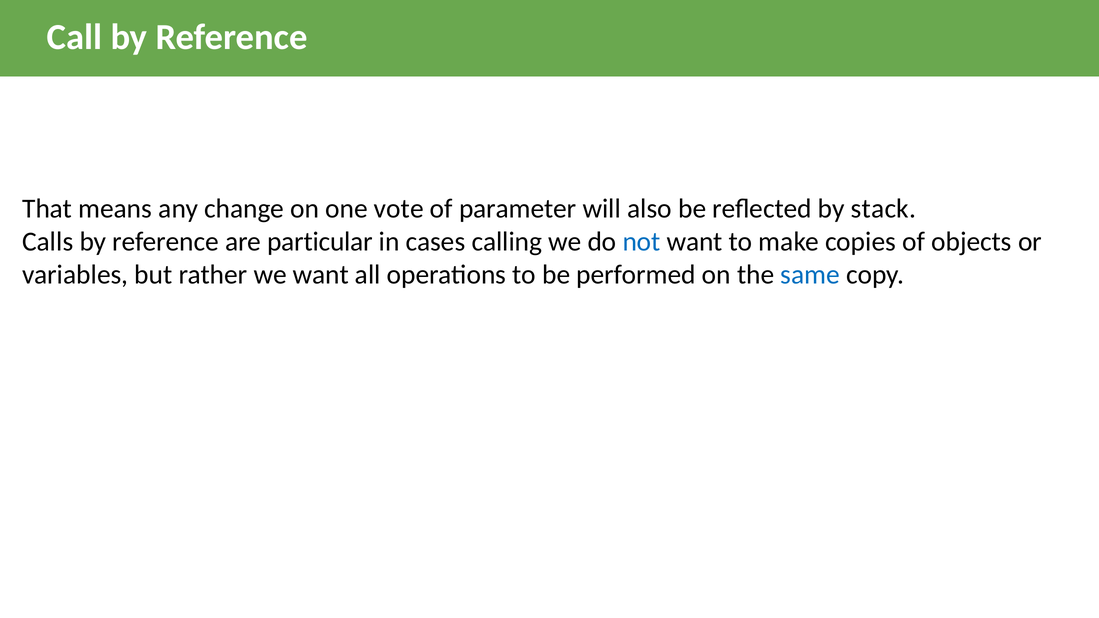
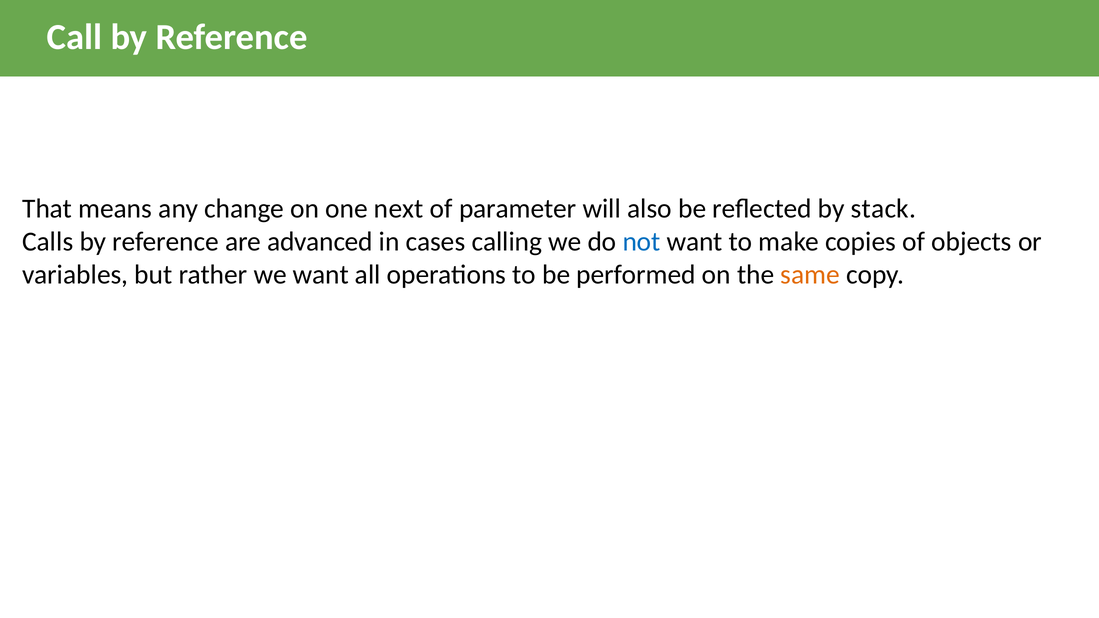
vote: vote -> next
particular: particular -> advanced
same colour: blue -> orange
